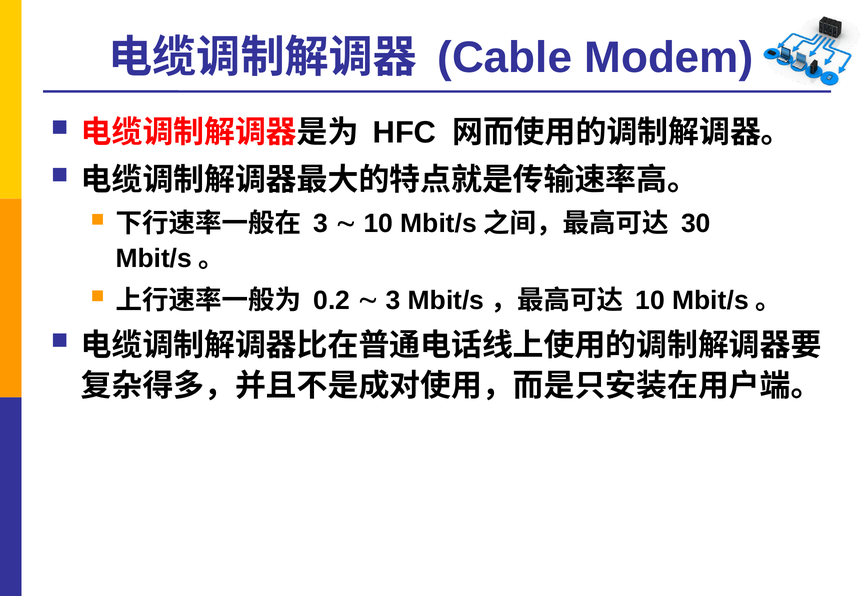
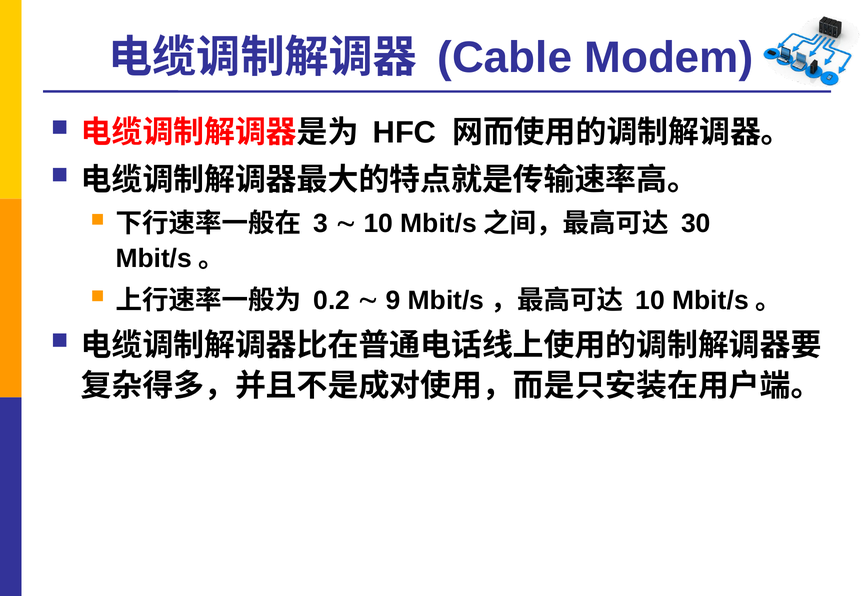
3 at (393, 300): 3 -> 9
